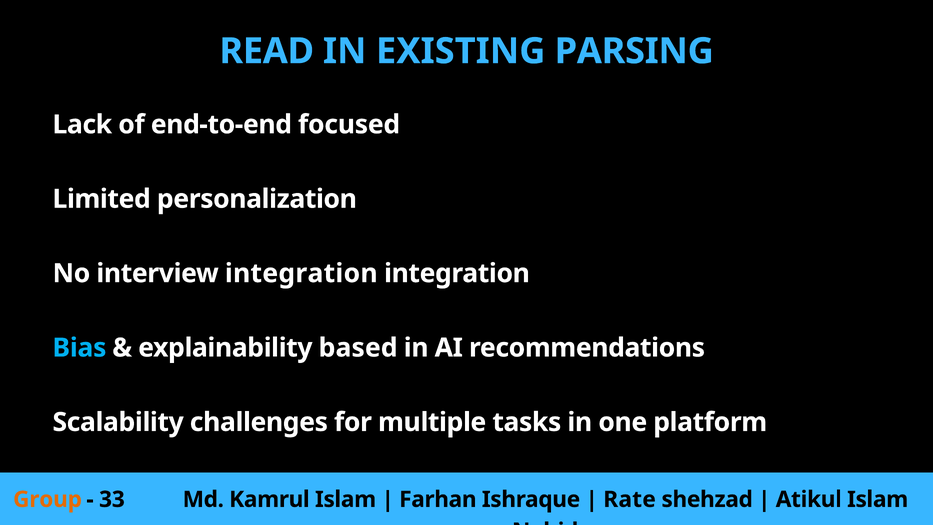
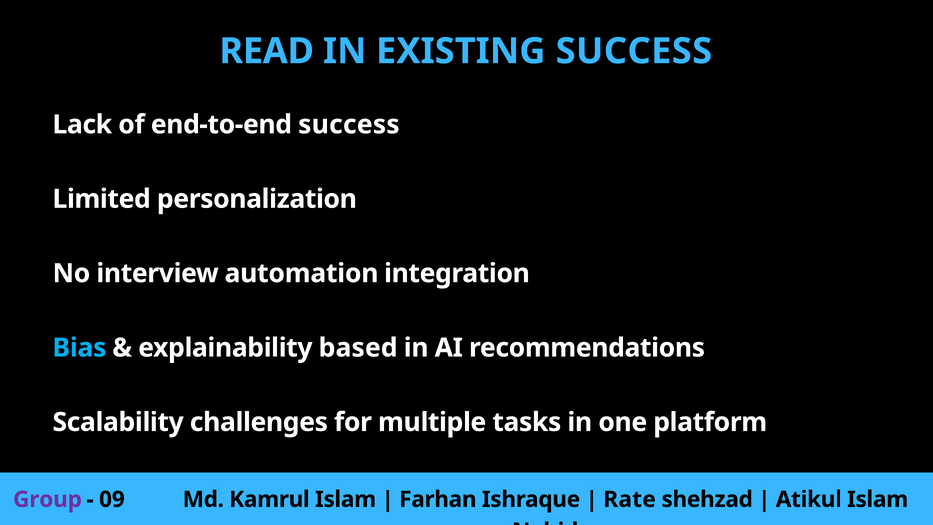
EXISTING PARSING: PARSING -> SUCCESS
end-to-end focused: focused -> success
interview integration: integration -> automation
Group colour: orange -> purple
33: 33 -> 09
